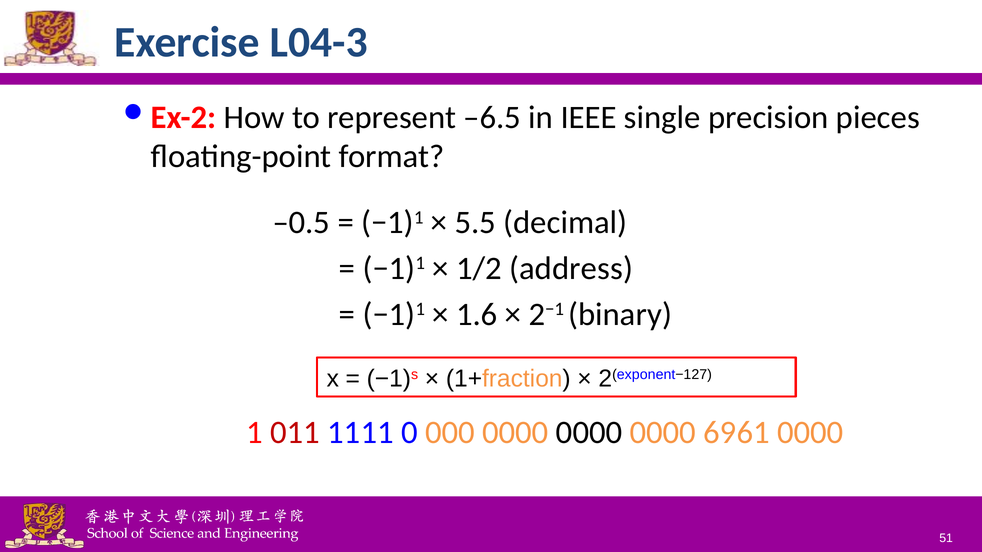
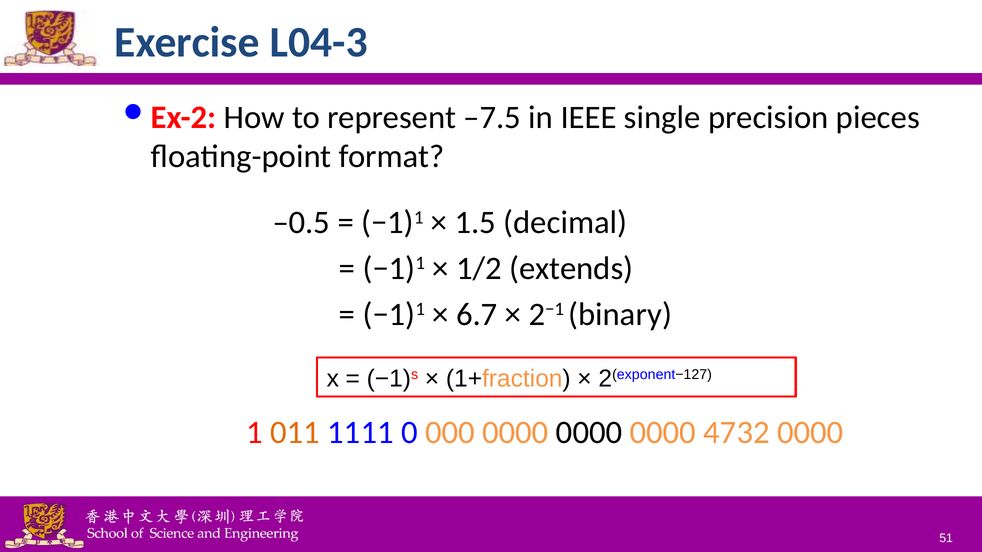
–6.5: –6.5 -> –7.5
5.5: 5.5 -> 1.5
address: address -> extends
1.6: 1.6 -> 6.7
011 colour: red -> orange
6961: 6961 -> 4732
